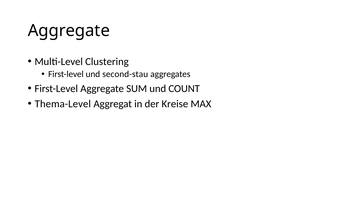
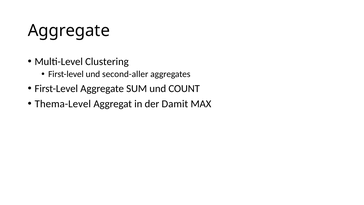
second-stau: second-stau -> second-aller
Kreise: Kreise -> Damit
